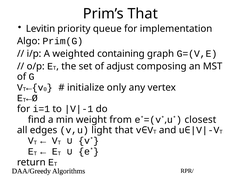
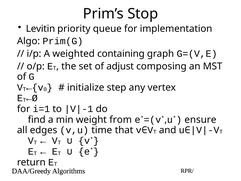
Prim’s That: That -> Stop
only: only -> step
closest: closest -> ensure
light: light -> time
